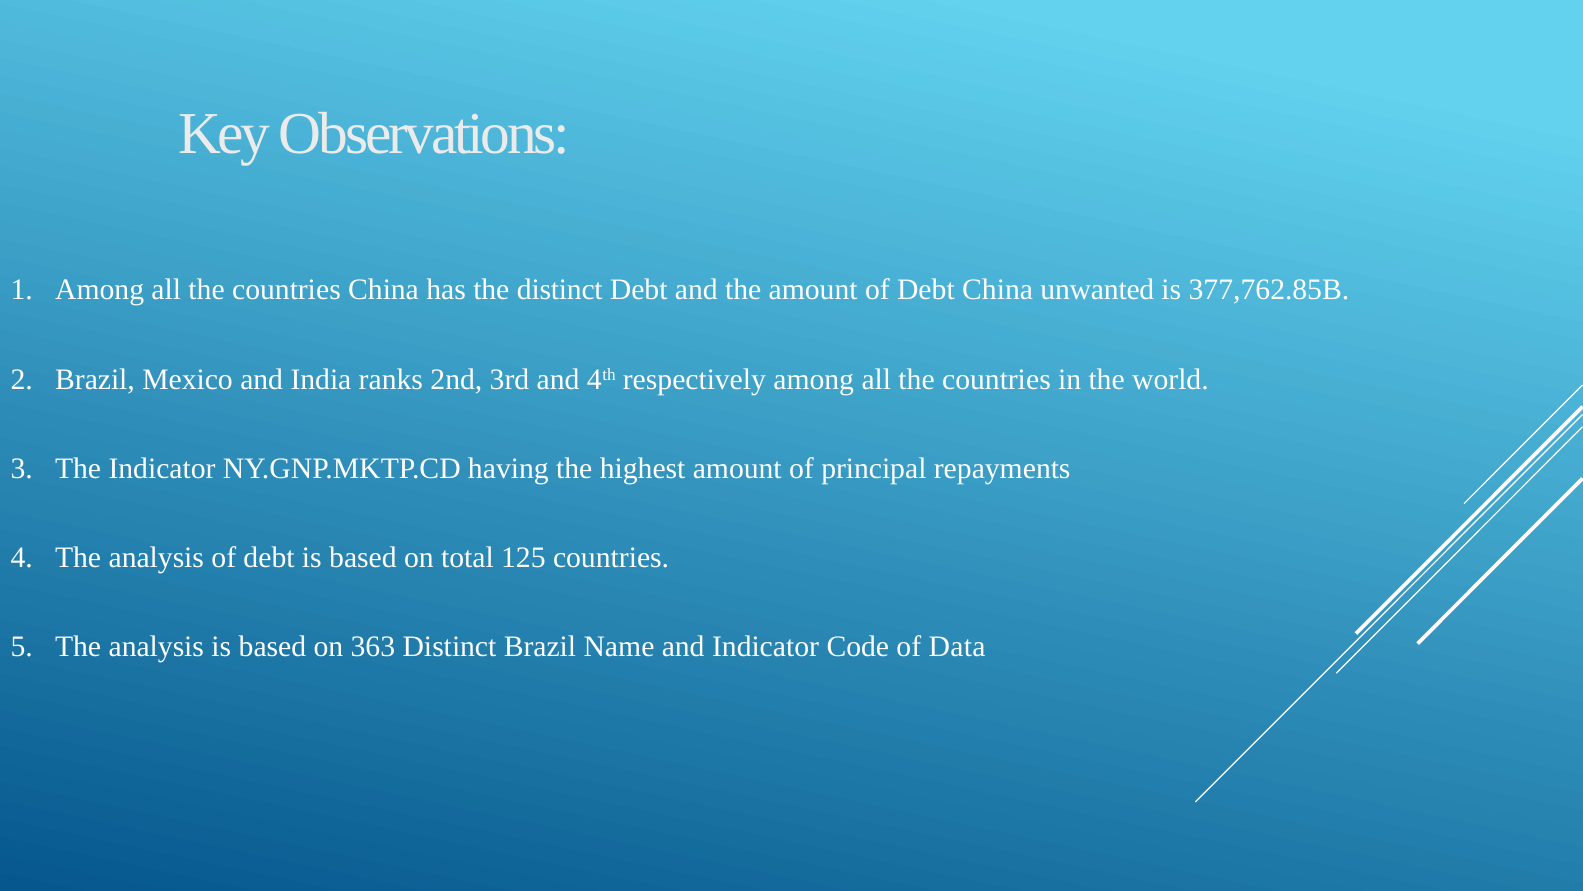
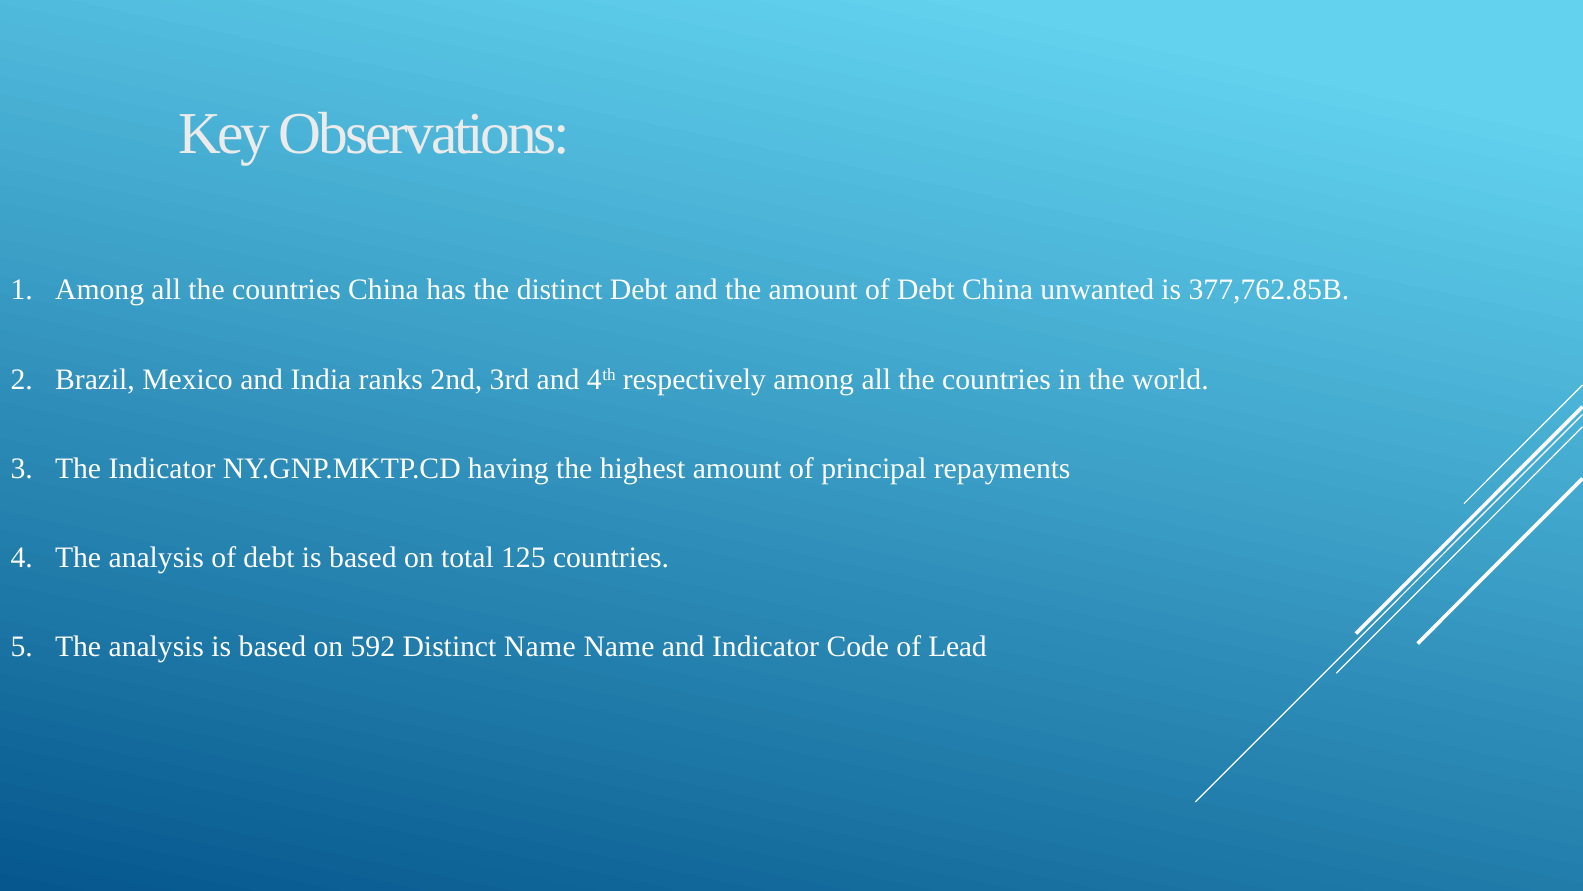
363: 363 -> 592
Distinct Brazil: Brazil -> Name
Data: Data -> Lead
